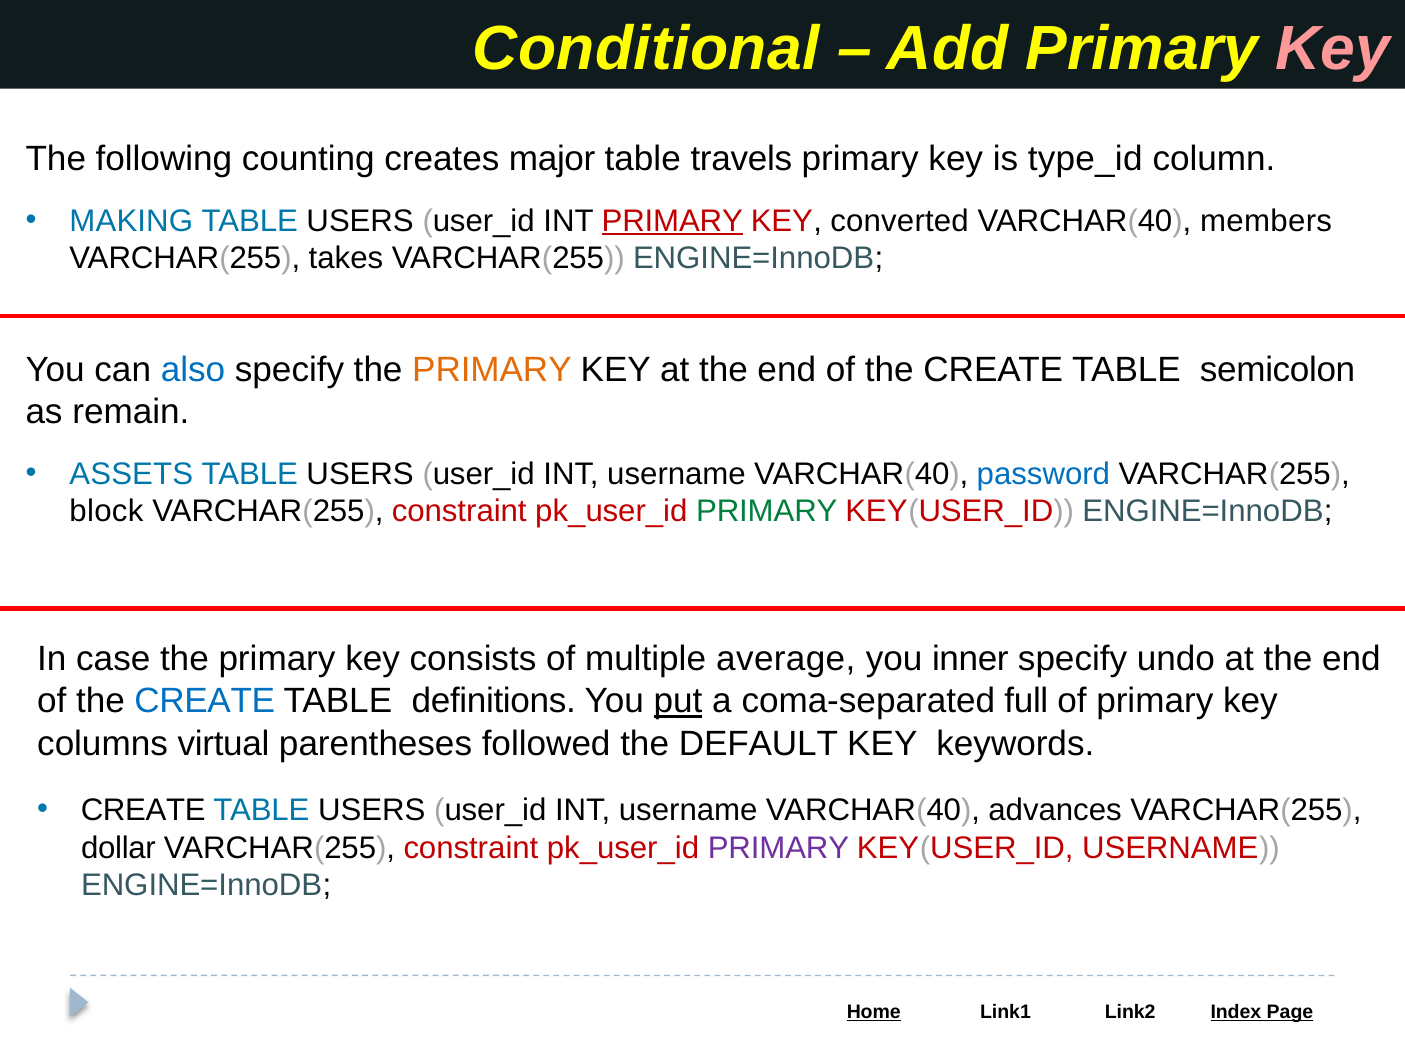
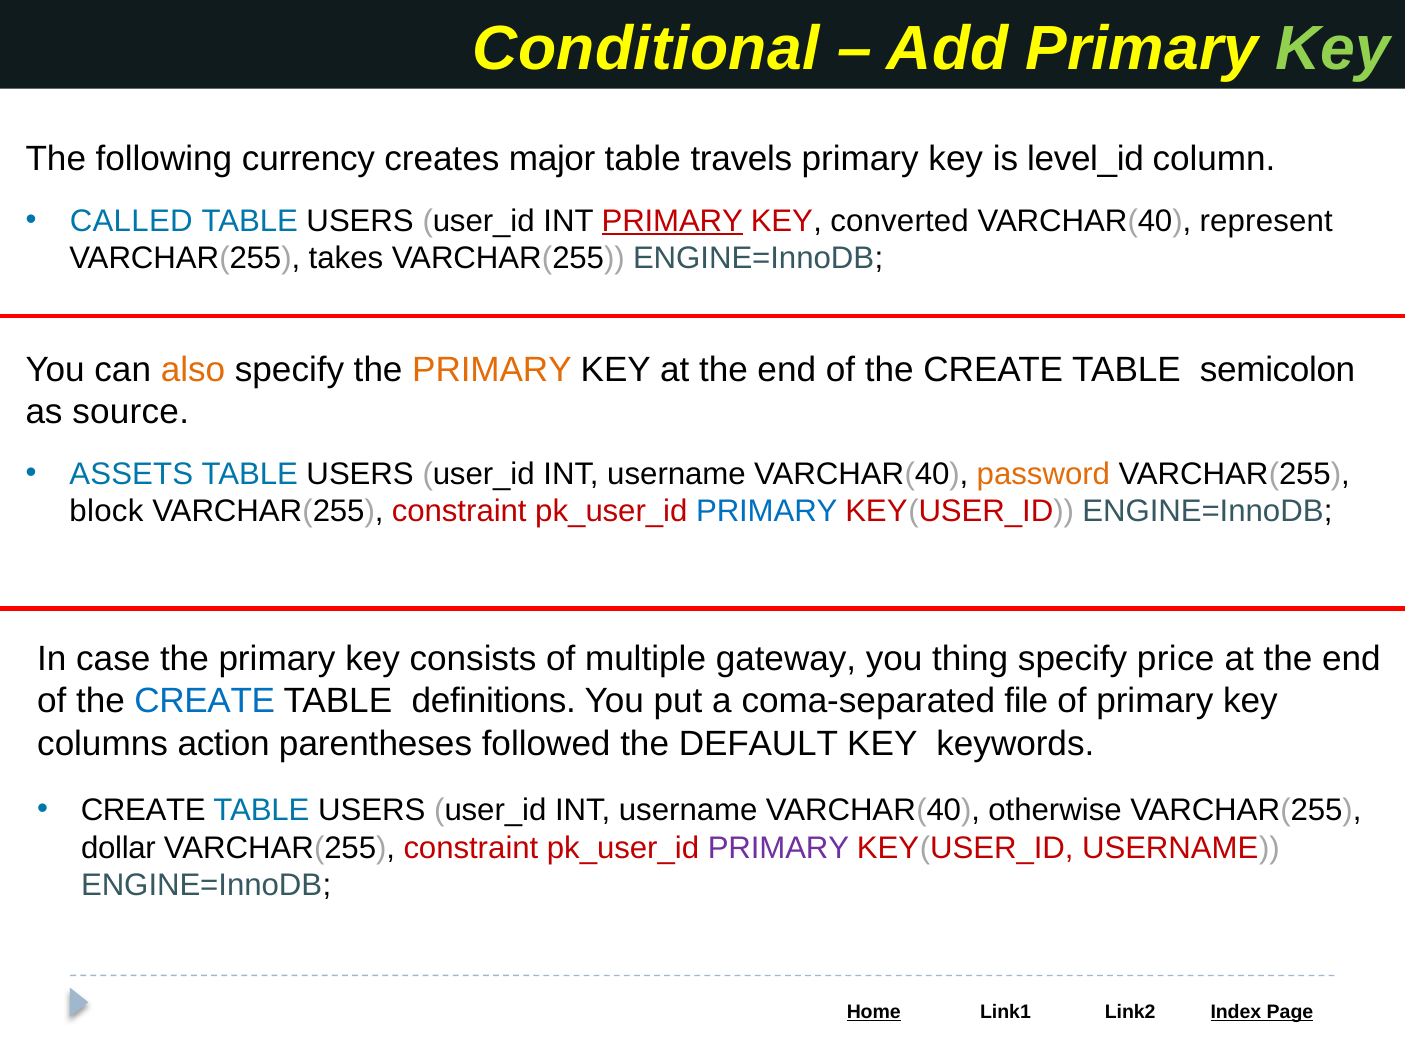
Key at (1333, 49) colour: pink -> light green
counting: counting -> currency
type_id: type_id -> level_id
MAKING: MAKING -> CALLED
members: members -> represent
also colour: blue -> orange
remain: remain -> source
password colour: blue -> orange
PRIMARY at (767, 512) colour: green -> blue
average: average -> gateway
inner: inner -> thing
undo: undo -> price
put underline: present -> none
full: full -> file
virtual: virtual -> action
advances: advances -> otherwise
